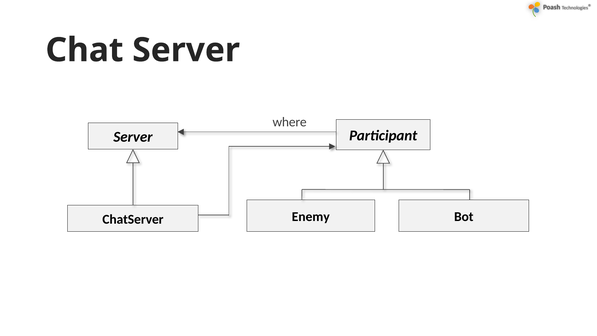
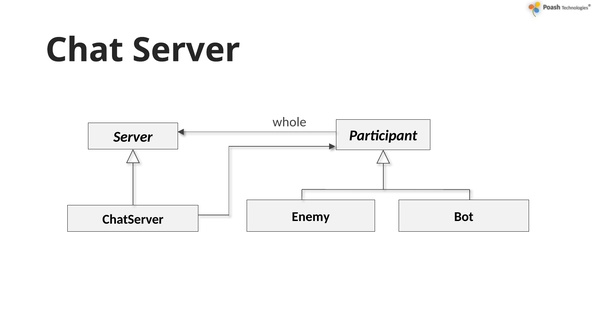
where: where -> whole
